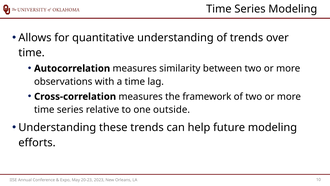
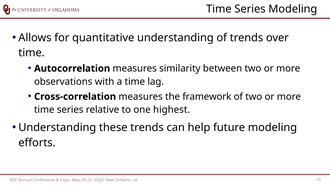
outside: outside -> highest
